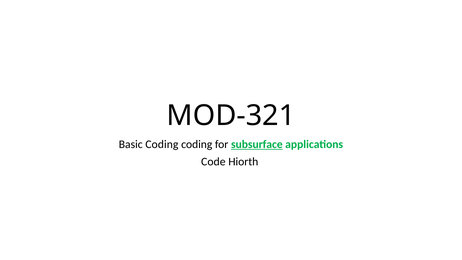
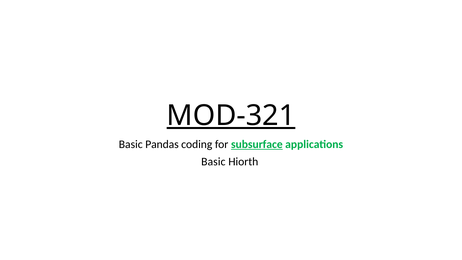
MOD-321 underline: none -> present
Basic Coding: Coding -> Pandas
Code at (213, 162): Code -> Basic
